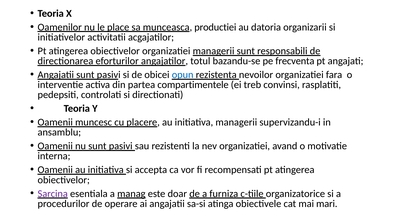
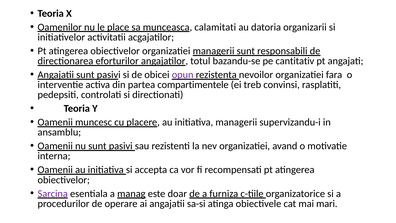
productiei: productiei -> calamitati
frecventa: frecventa -> cantitativ
opun colour: blue -> purple
